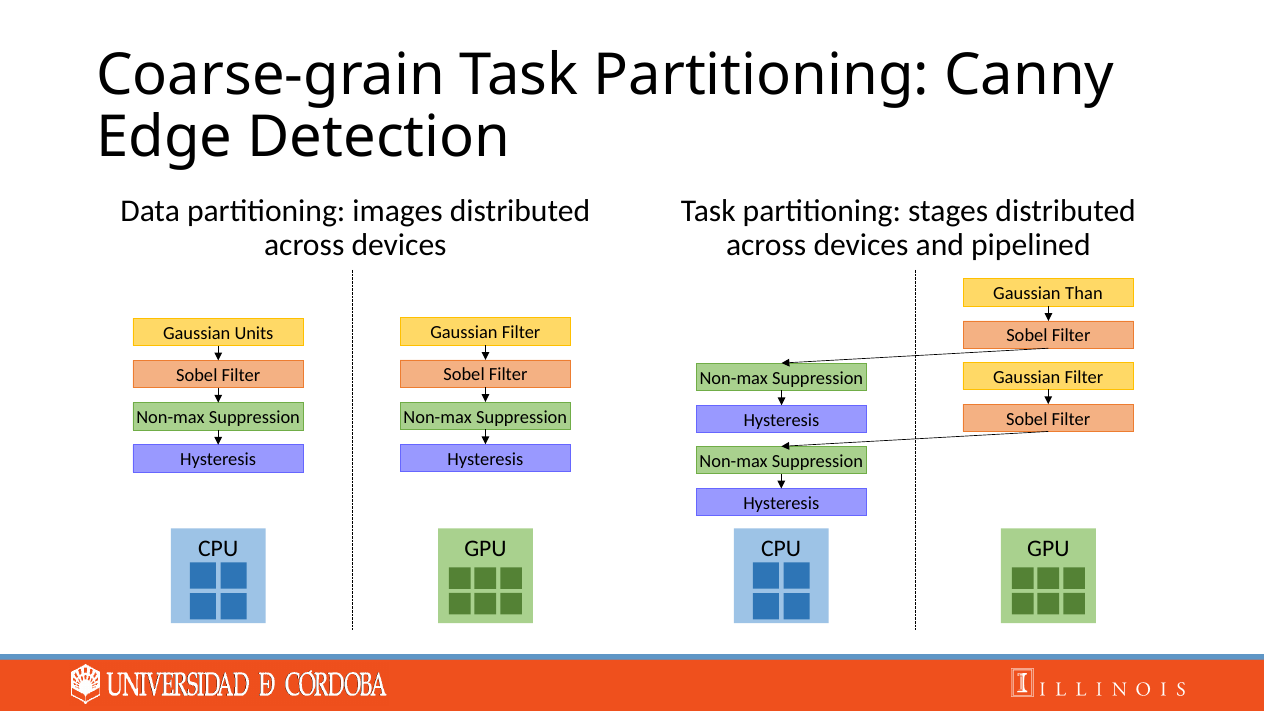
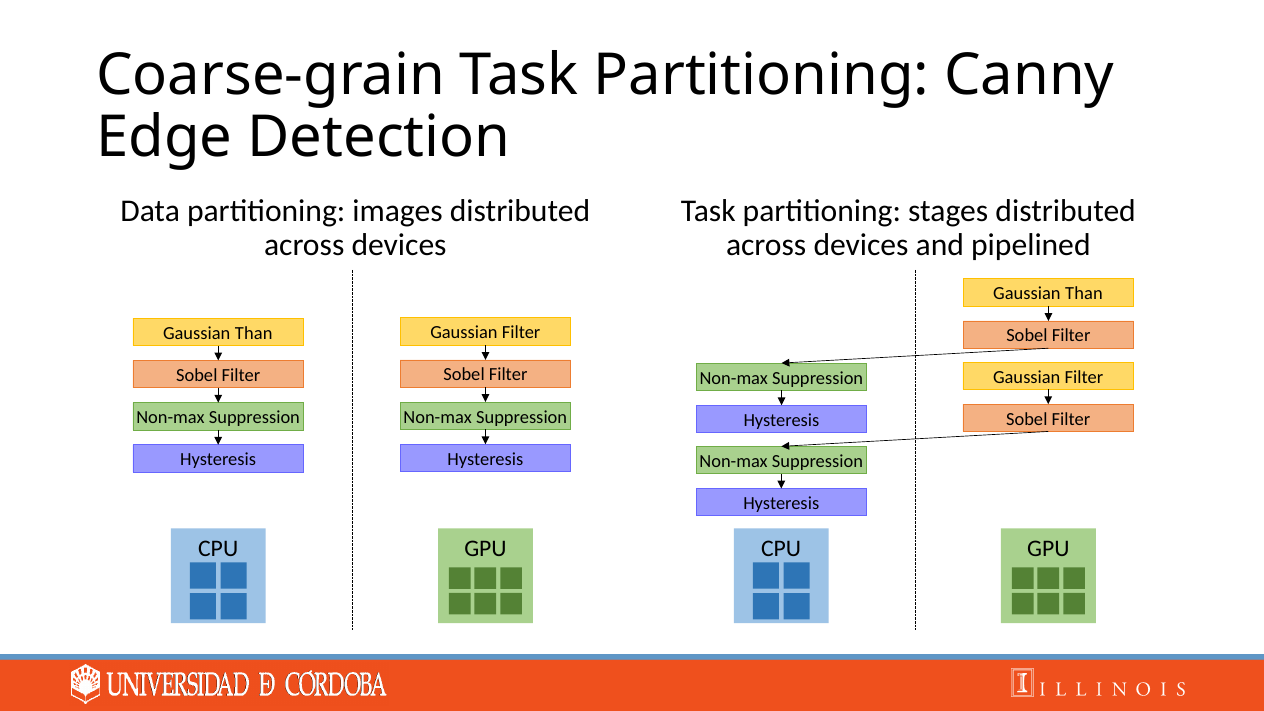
Units at (254, 333): Units -> Than
